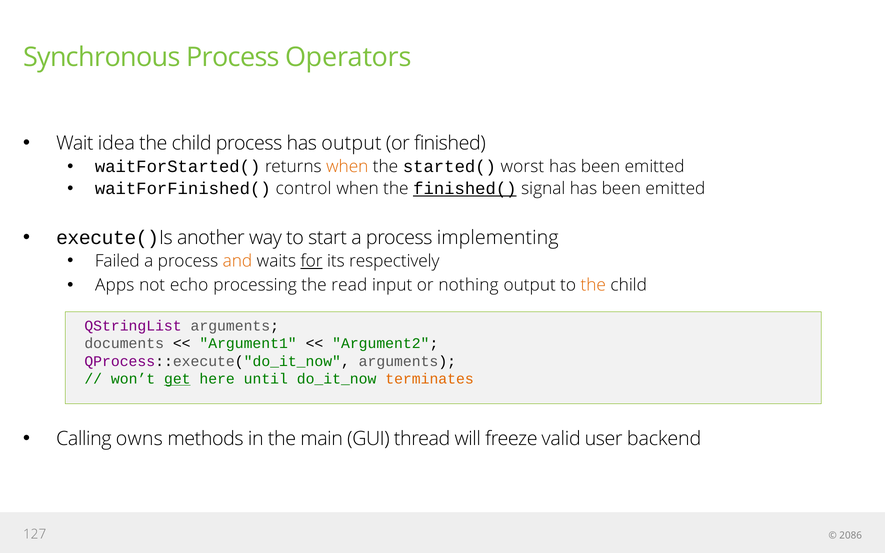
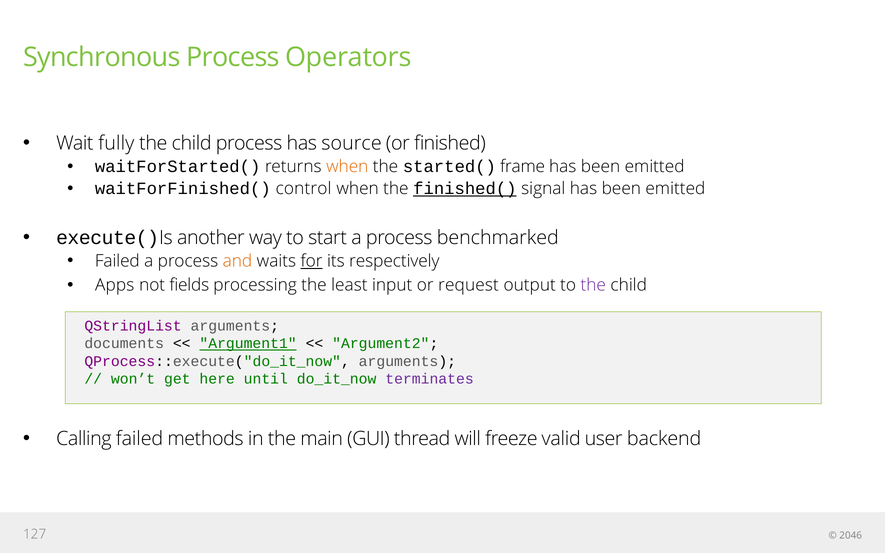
idea: idea -> fully
has output: output -> source
worst: worst -> frame
implementing: implementing -> benchmarked
echo: echo -> fields
read: read -> least
nothing: nothing -> request
the at (593, 285) colour: orange -> purple
Argument1 underline: none -> present
get underline: present -> none
terminates colour: orange -> purple
Calling owns: owns -> failed
2086: 2086 -> 2046
